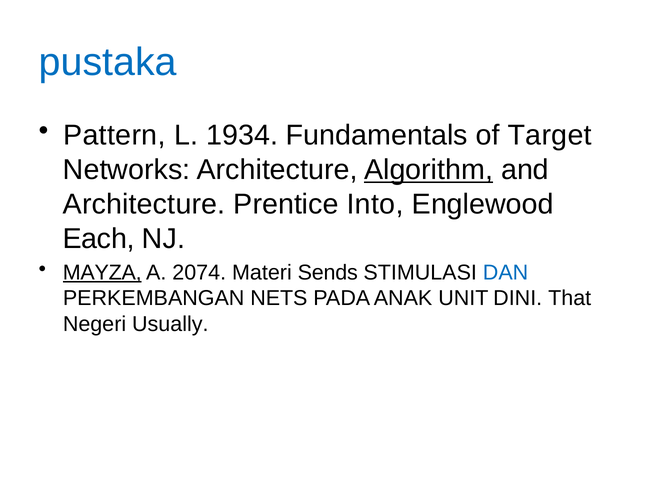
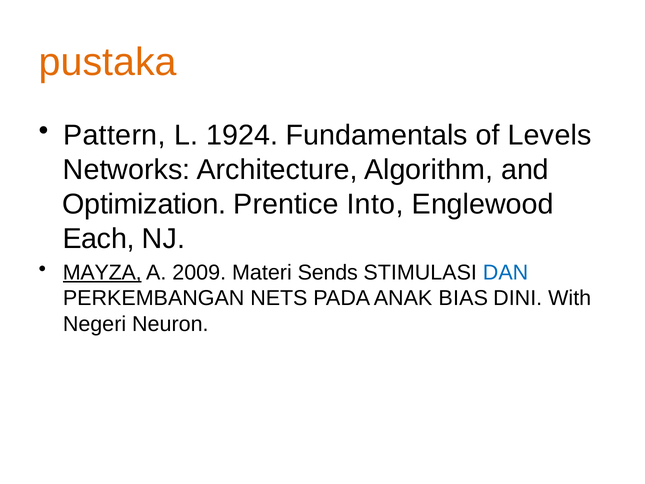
pustaka colour: blue -> orange
1934: 1934 -> 1924
Target: Target -> Levels
Algorithm underline: present -> none
Architecture at (144, 204): Architecture -> Optimization
2074: 2074 -> 2009
UNIT: UNIT -> BIAS
That: That -> With
Usually: Usually -> Neuron
